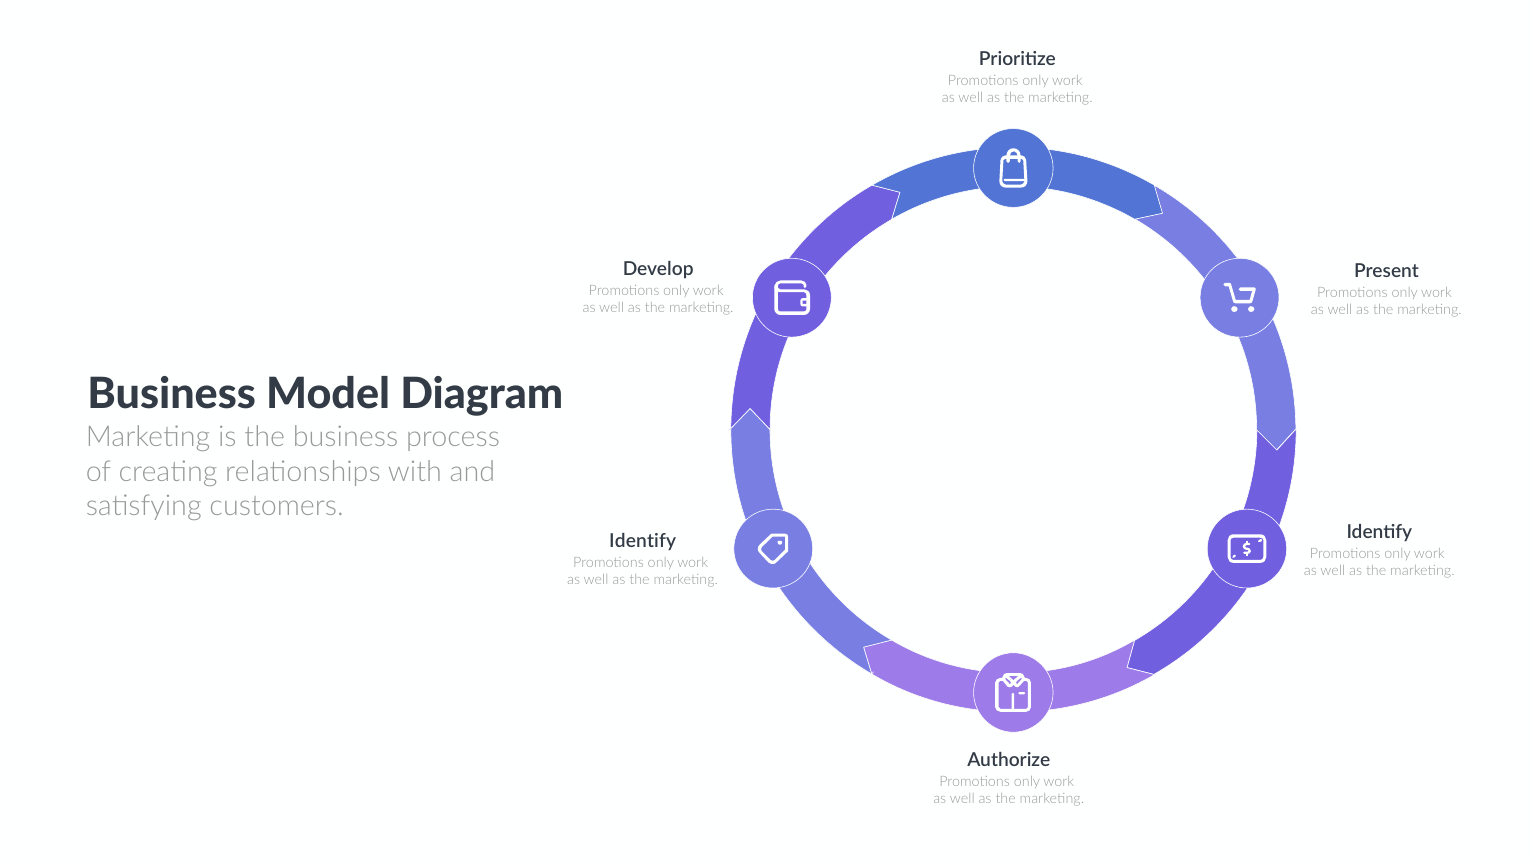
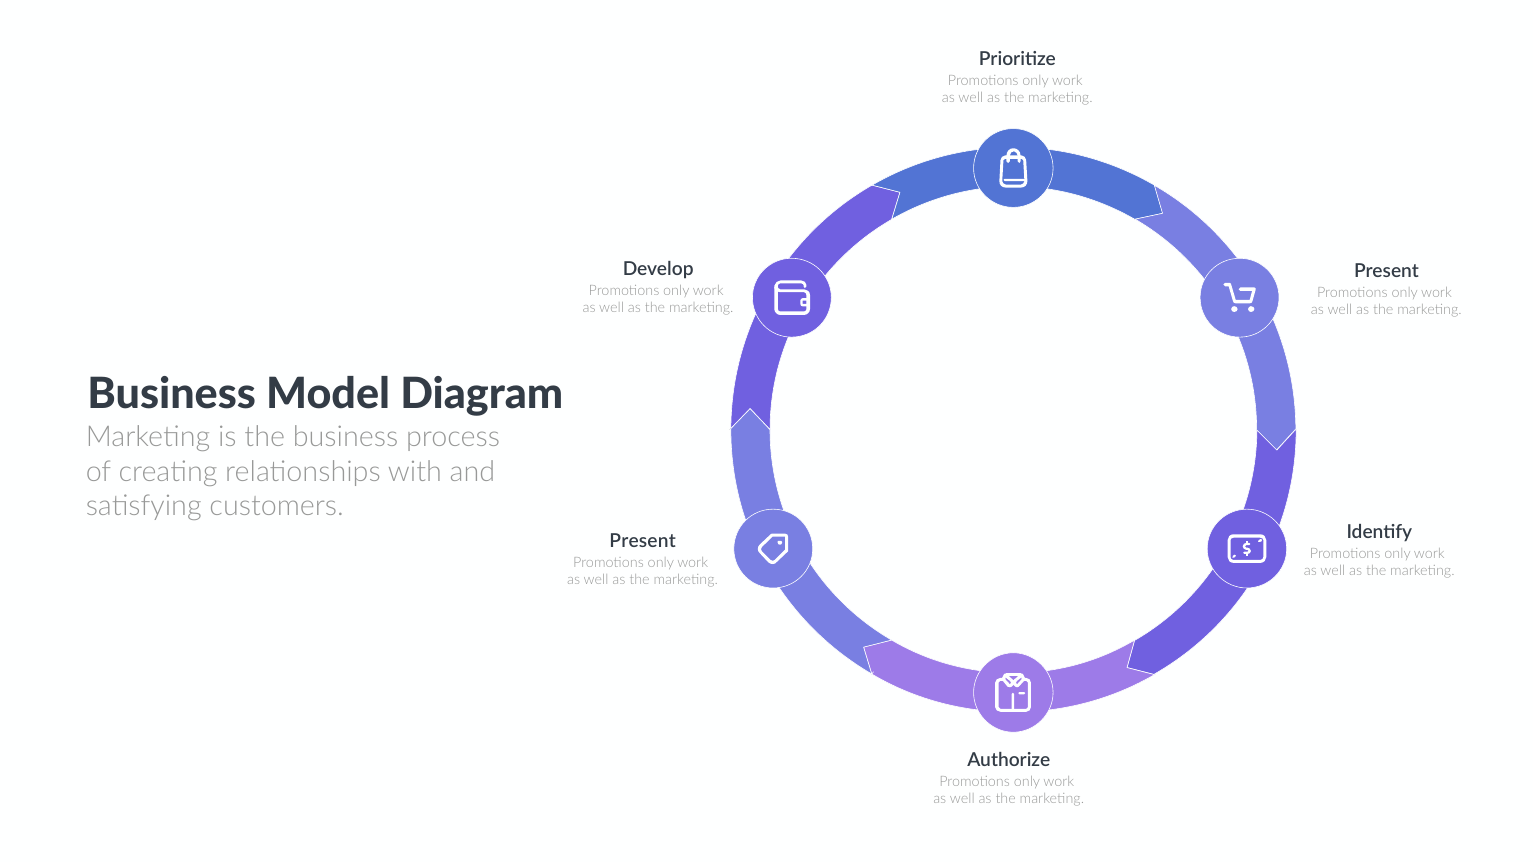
Identify at (643, 542): Identify -> Present
